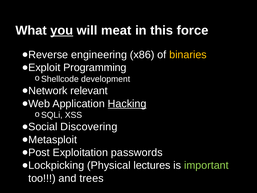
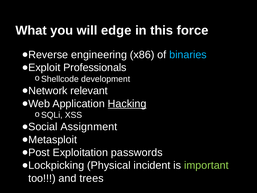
you underline: present -> none
meat: meat -> edge
binaries colour: yellow -> light blue
Programming: Programming -> Professionals
Discovering: Discovering -> Assignment
lectures: lectures -> incident
